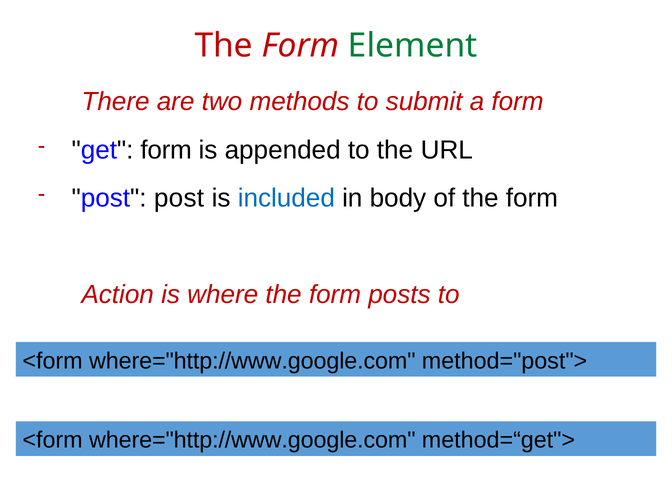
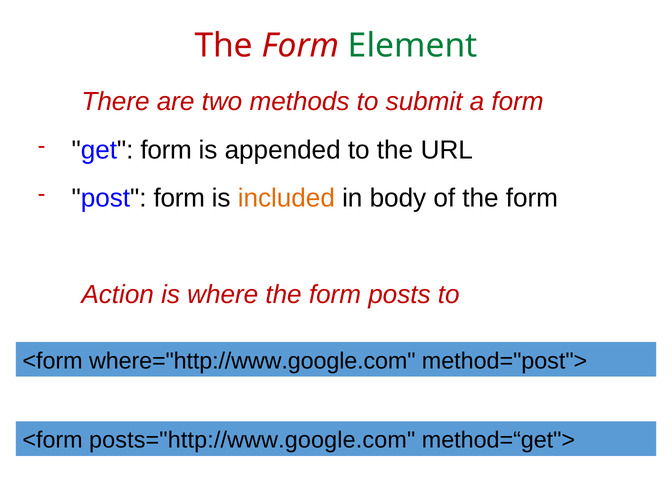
post post: post -> form
included colour: blue -> orange
where="http://www.google.com at (252, 440): where="http://www.google.com -> posts="http://www.google.com
